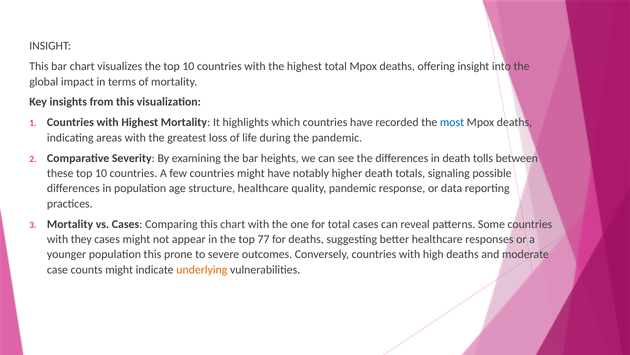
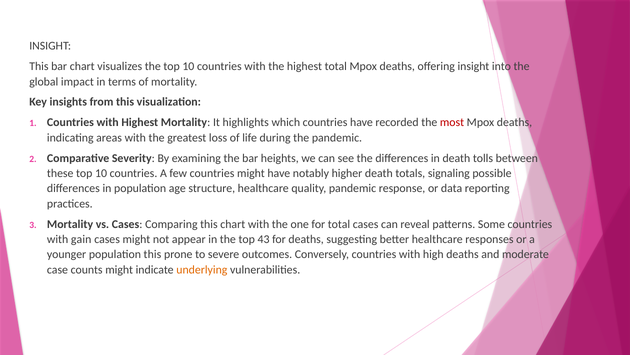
most colour: blue -> red
they: they -> gain
77: 77 -> 43
